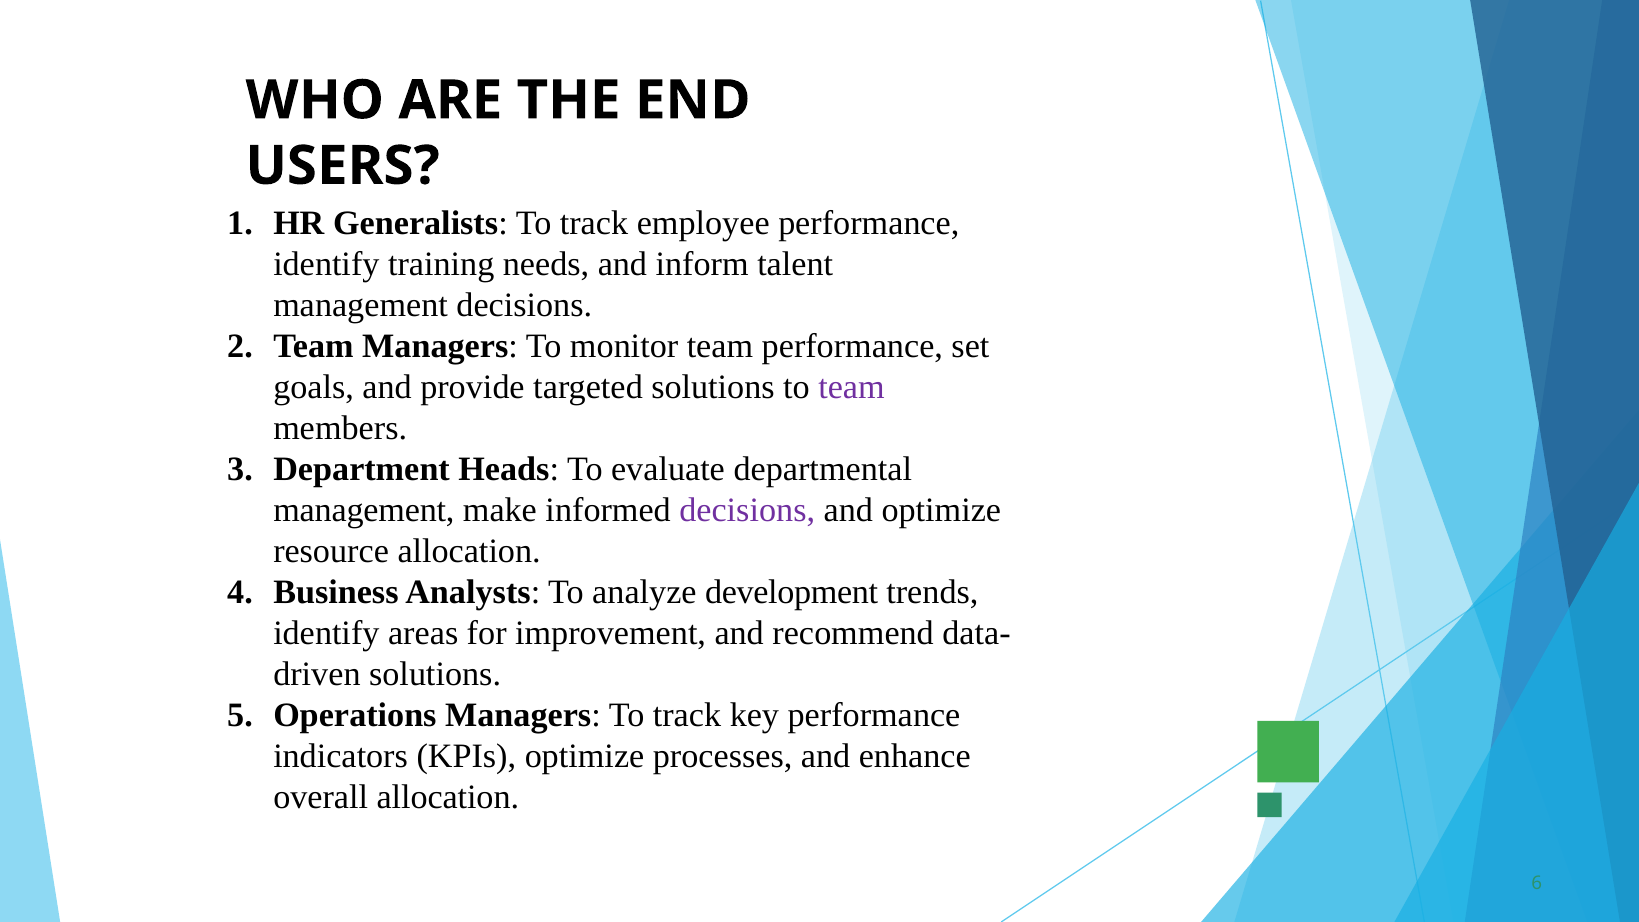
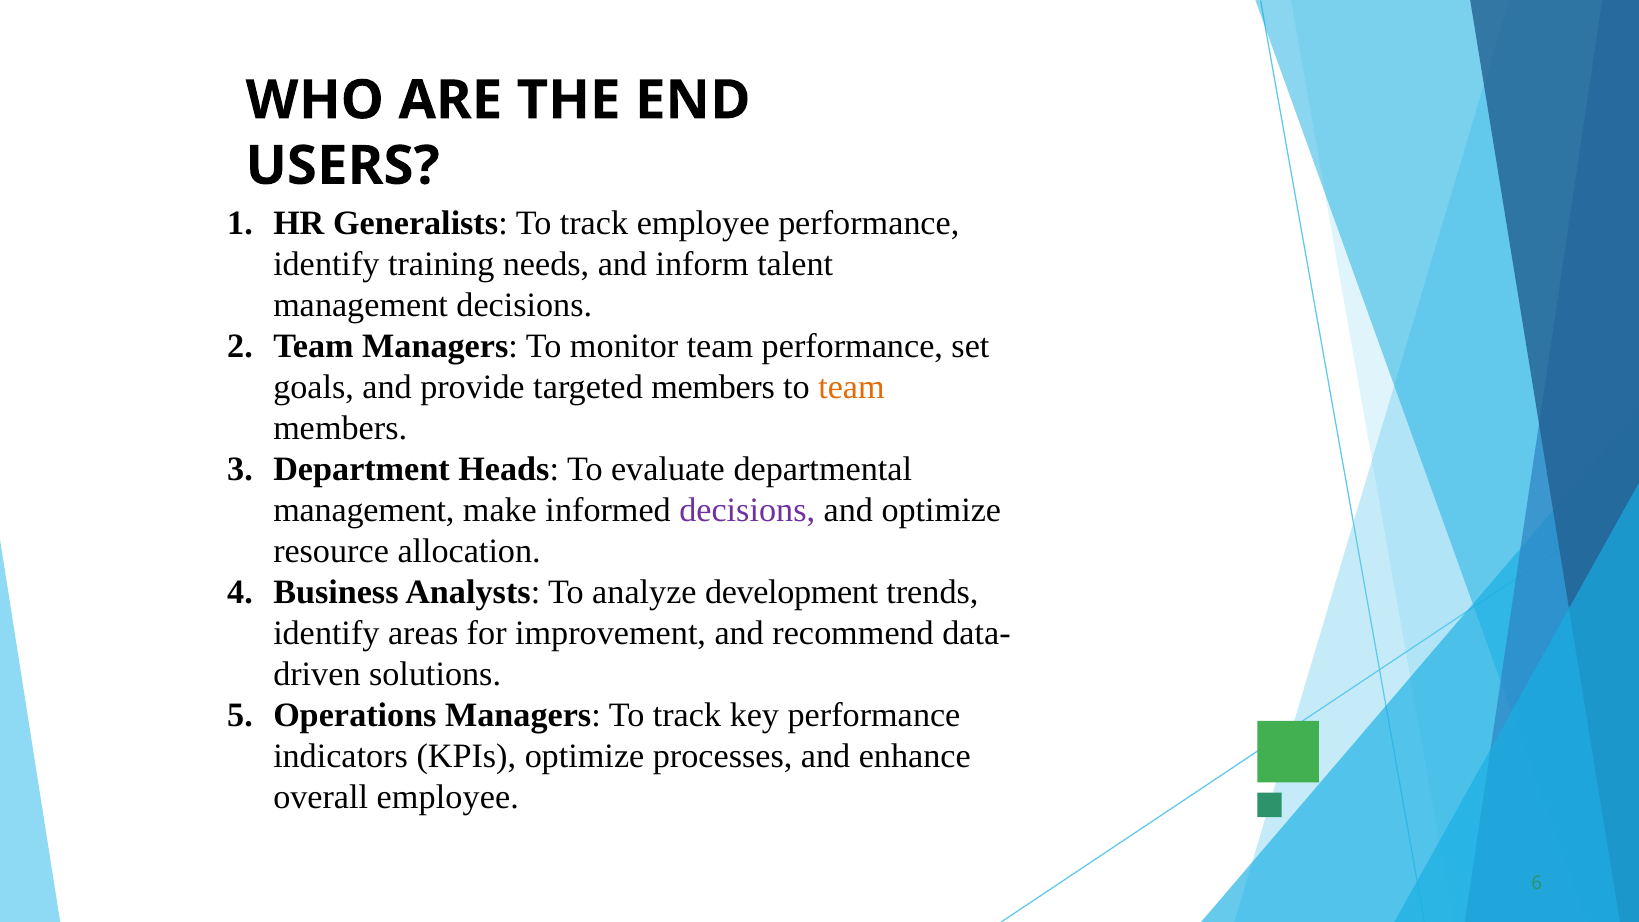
targeted solutions: solutions -> members
team at (851, 388) colour: purple -> orange
overall allocation: allocation -> employee
